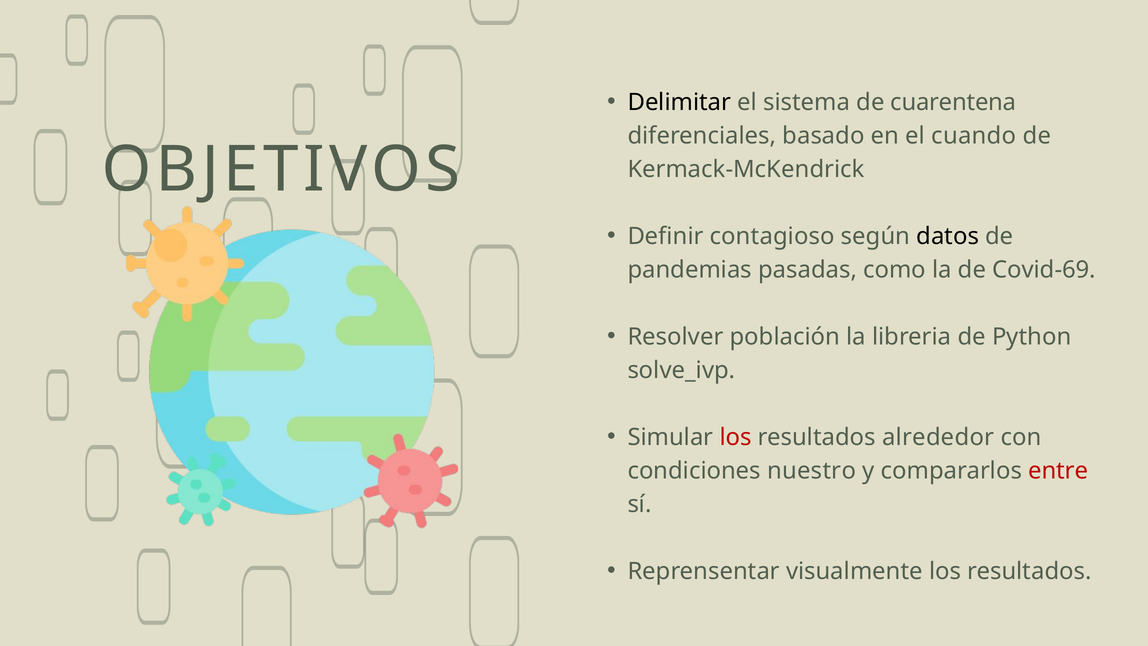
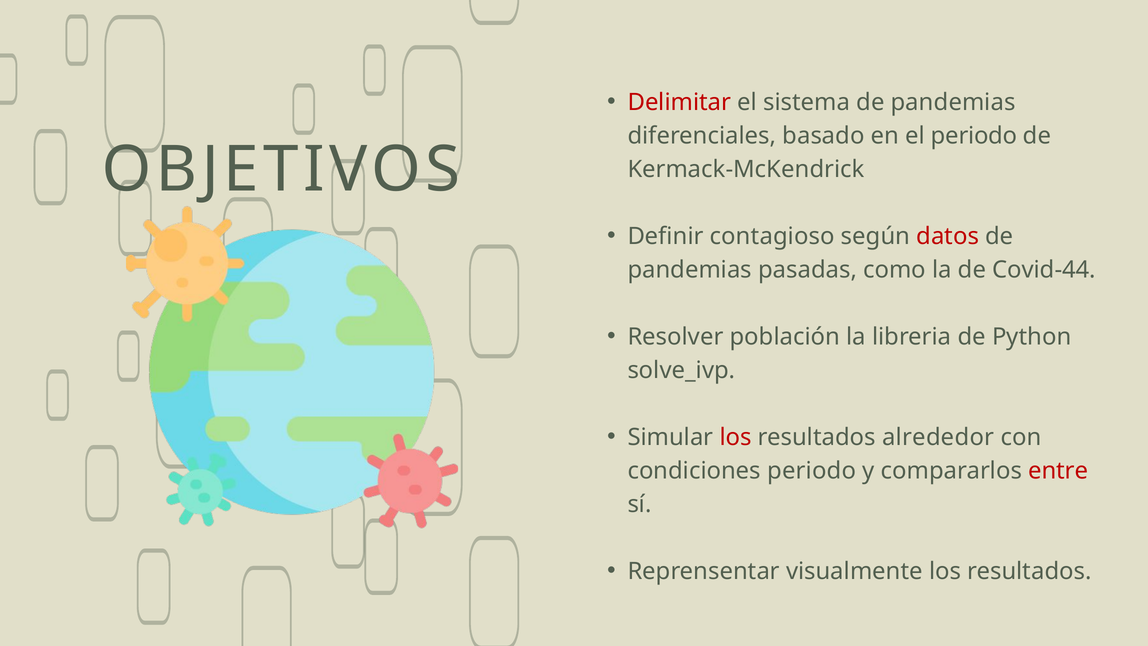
Delimitar colour: black -> red
sistema de cuarentena: cuarentena -> pandemias
el cuando: cuando -> periodo
datos colour: black -> red
Covid-69: Covid-69 -> Covid-44
condiciones nuestro: nuestro -> periodo
